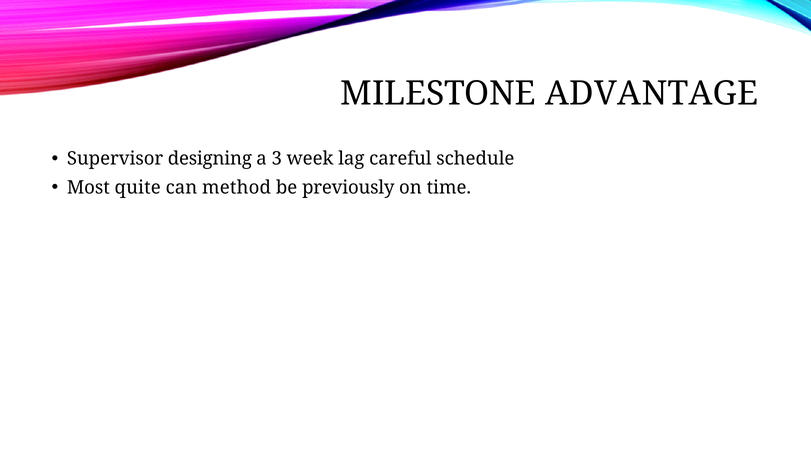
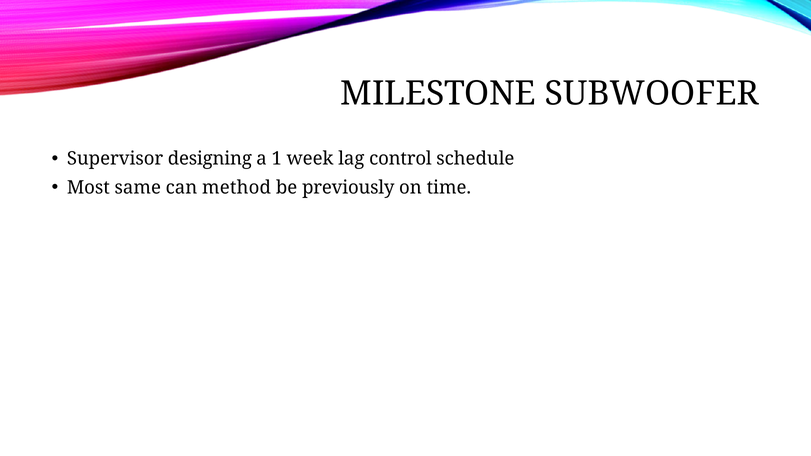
ADVANTAGE: ADVANTAGE -> SUBWOOFER
3: 3 -> 1
careful: careful -> control
quite: quite -> same
